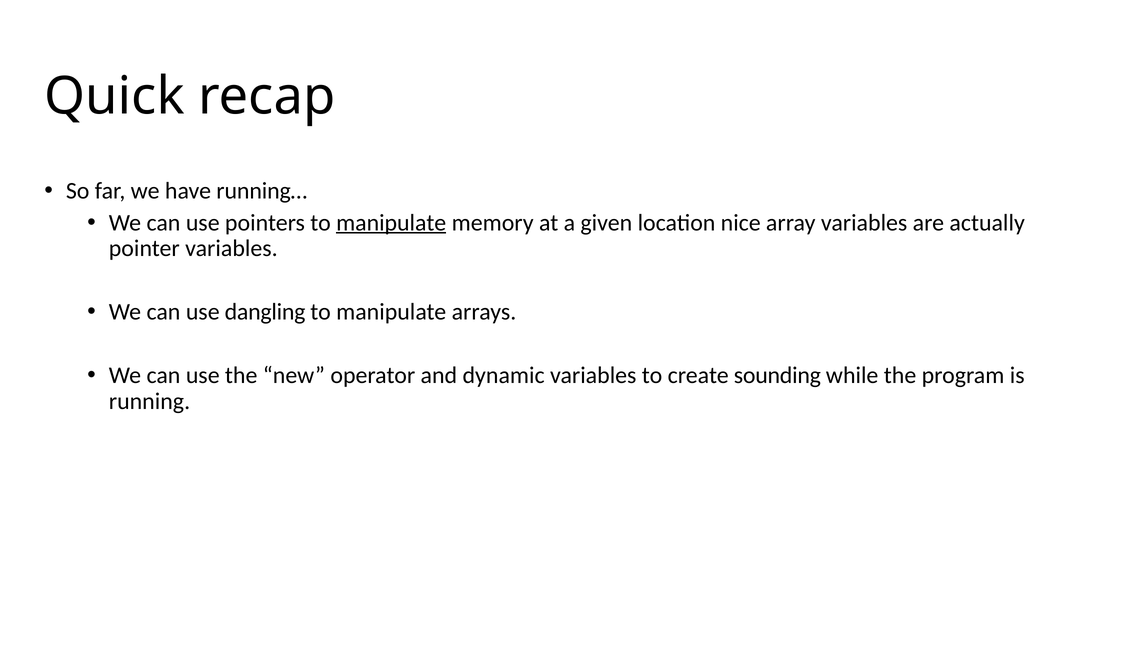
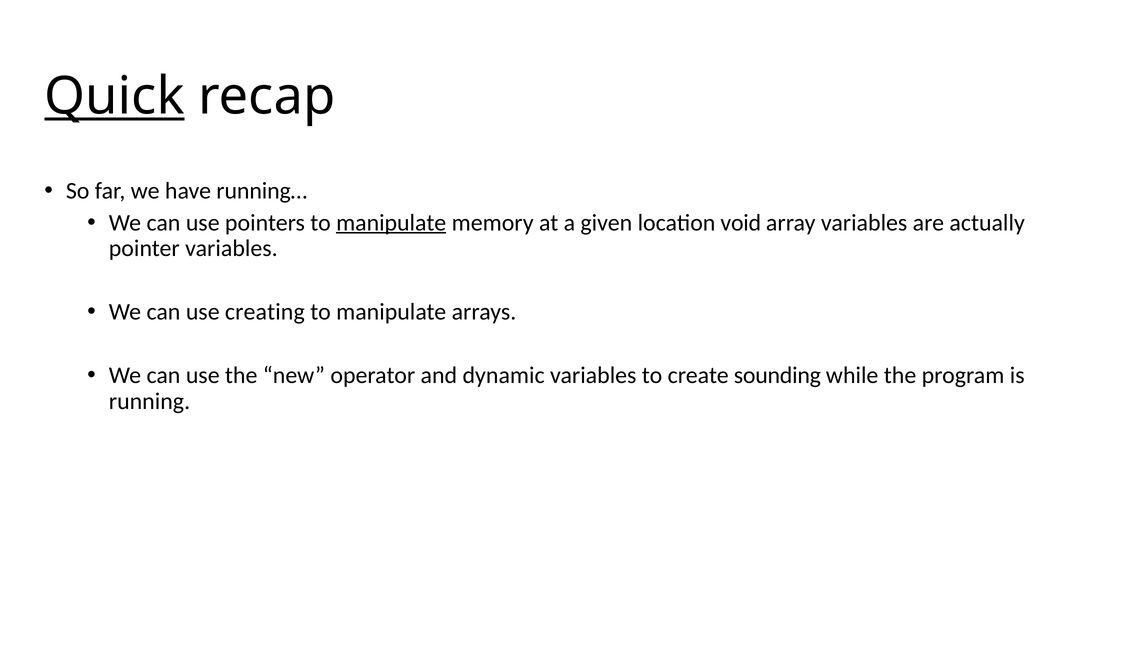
Quick underline: none -> present
nice: nice -> void
dangling: dangling -> creating
